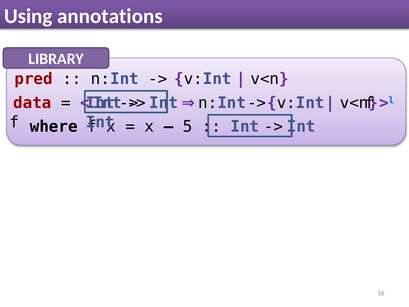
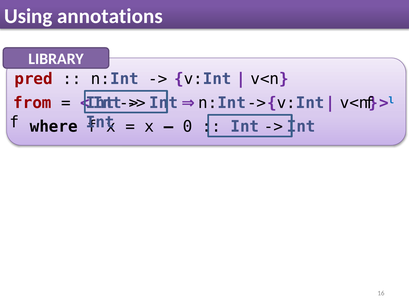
data: data -> from
5: 5 -> 0
